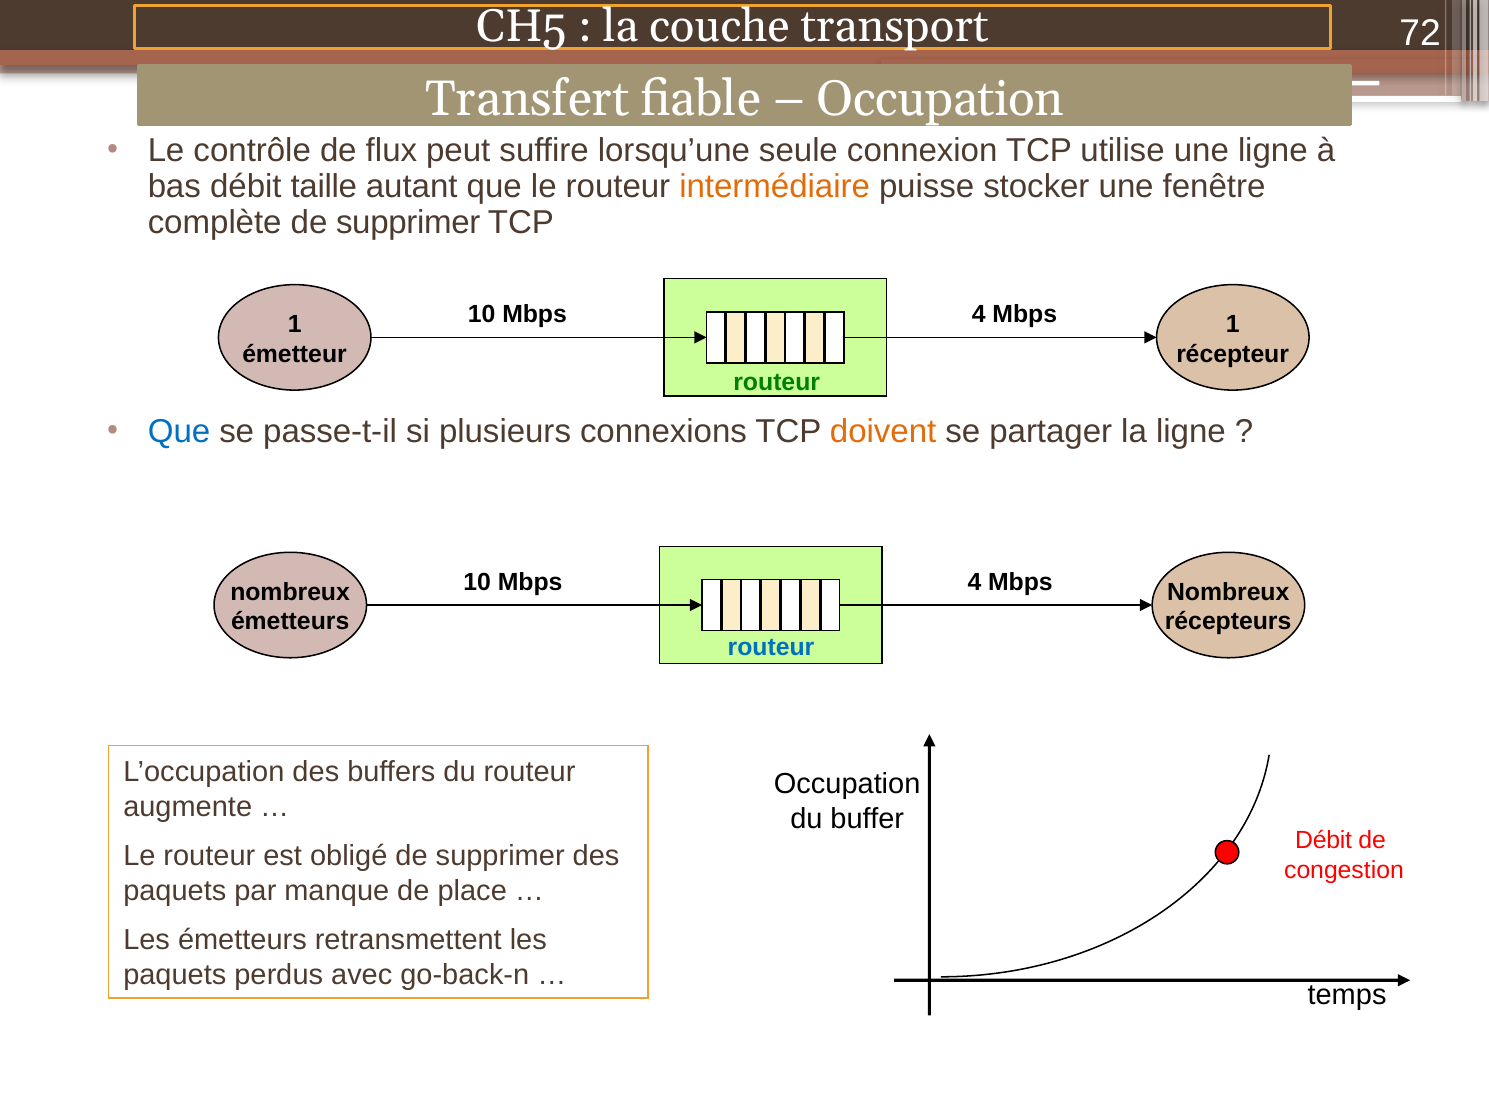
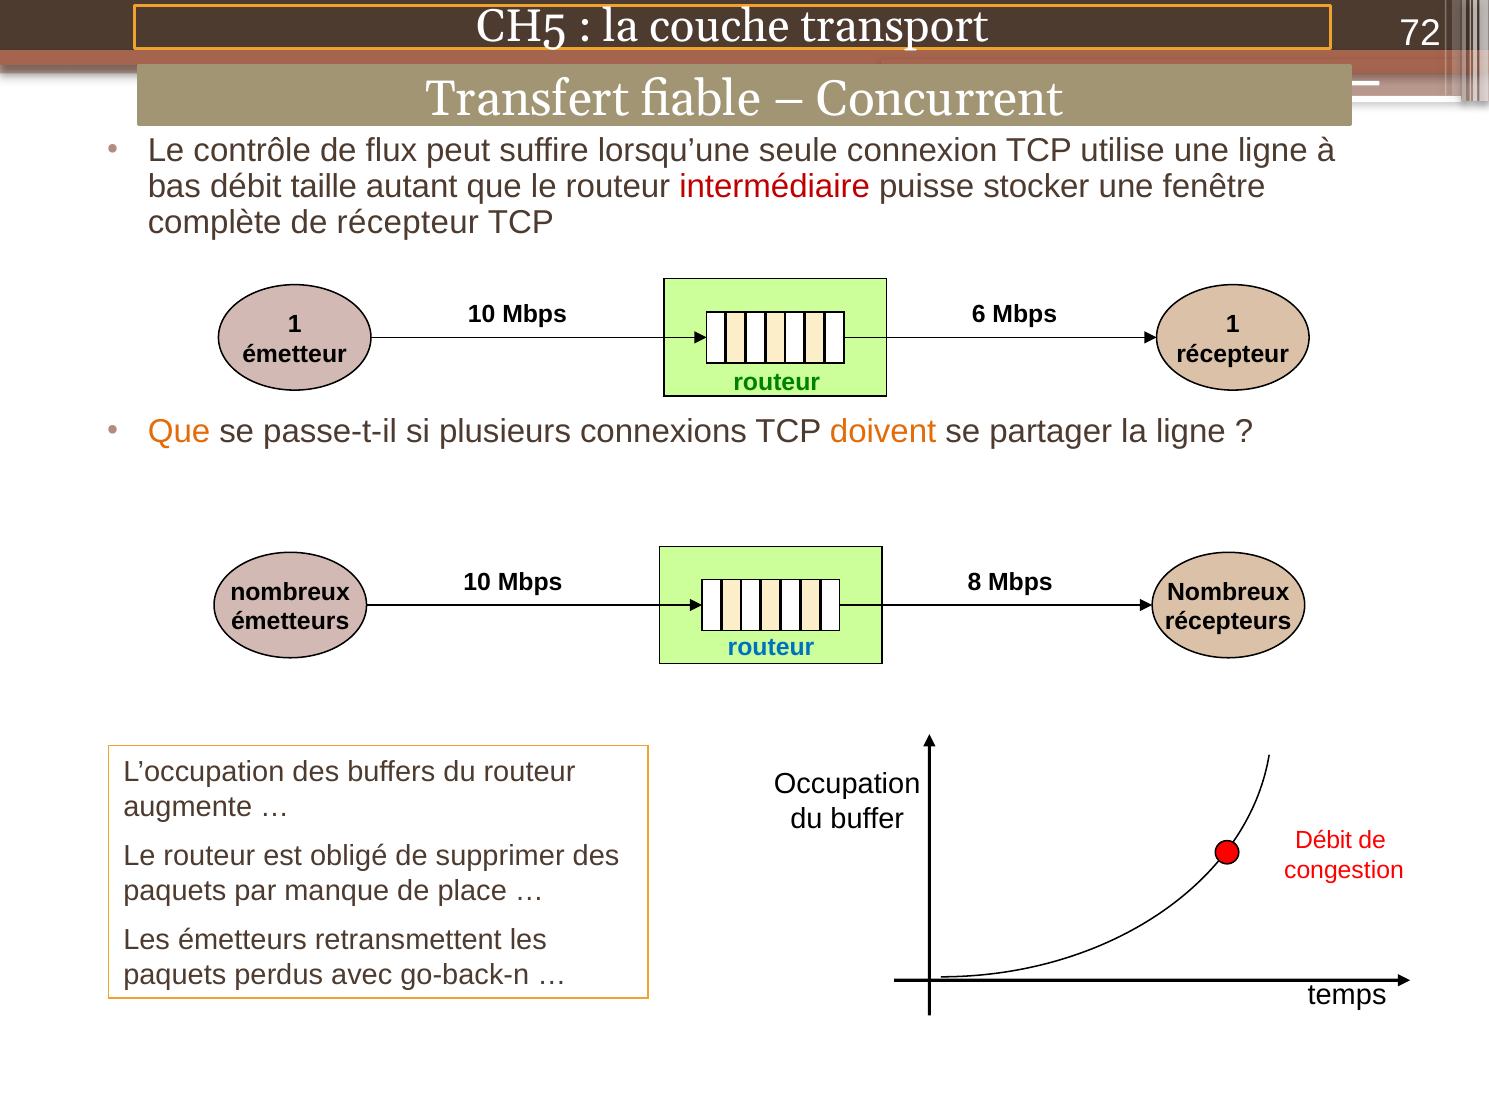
Occupation at (940, 99): Occupation -> Concurrent
intermédiaire colour: orange -> red
complète de supprimer: supprimer -> récepteur
4 at (979, 314): 4 -> 6
Que at (179, 432) colour: blue -> orange
4 at (974, 582): 4 -> 8
